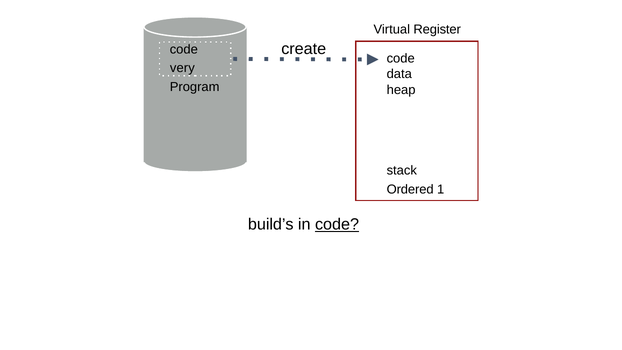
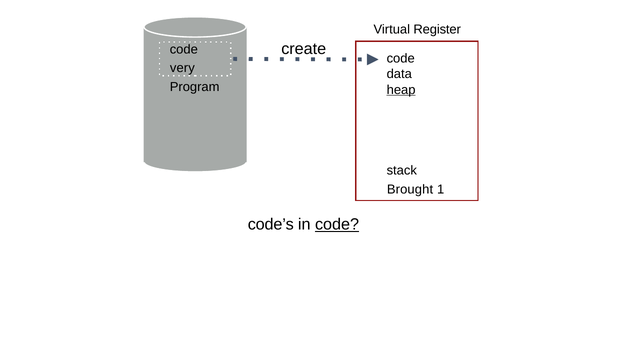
heap underline: none -> present
Ordered: Ordered -> Brought
build’s: build’s -> code’s
